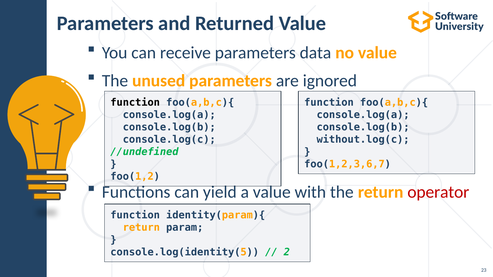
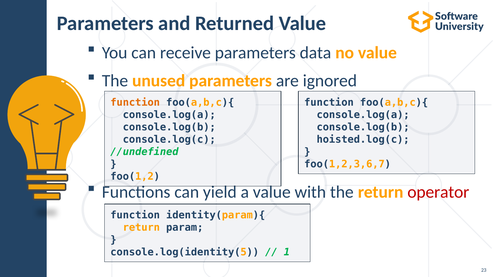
function at (135, 103) colour: black -> orange
without.log(c: without.log(c -> hoisted.log(c
2: 2 -> 1
